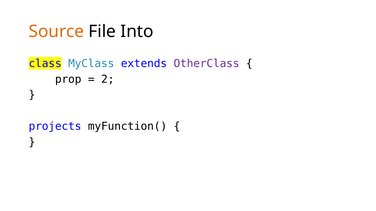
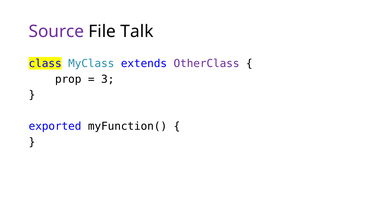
Source colour: orange -> purple
Into: Into -> Talk
2: 2 -> 3
projects: projects -> exported
